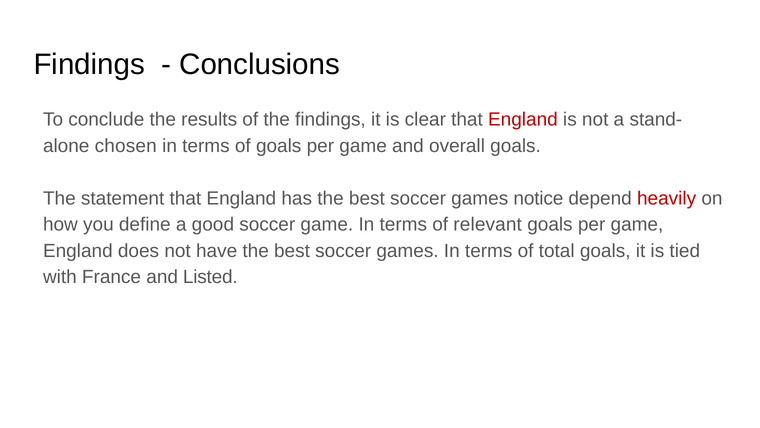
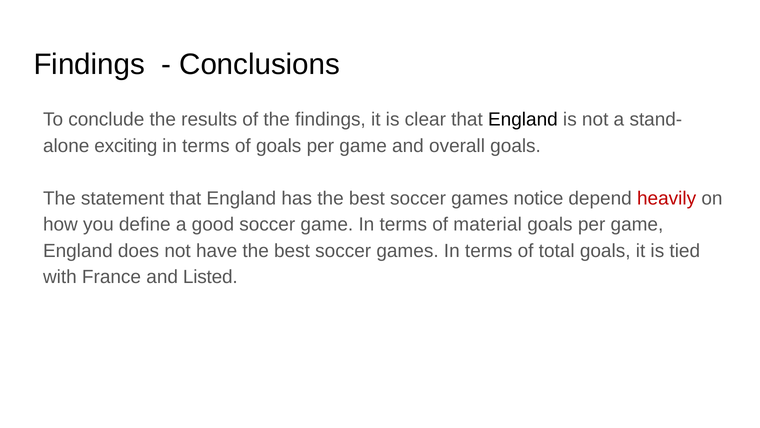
England at (523, 120) colour: red -> black
chosen: chosen -> exciting
relevant: relevant -> material
